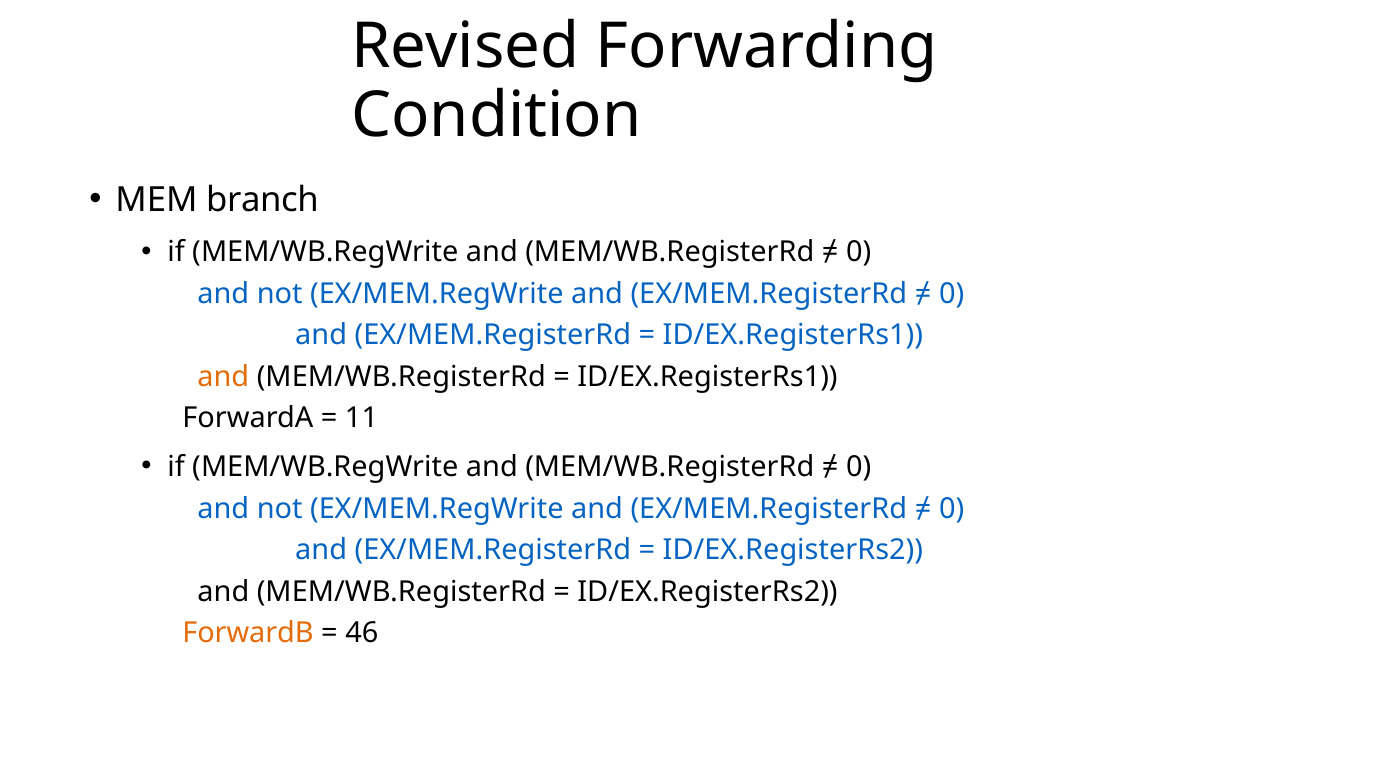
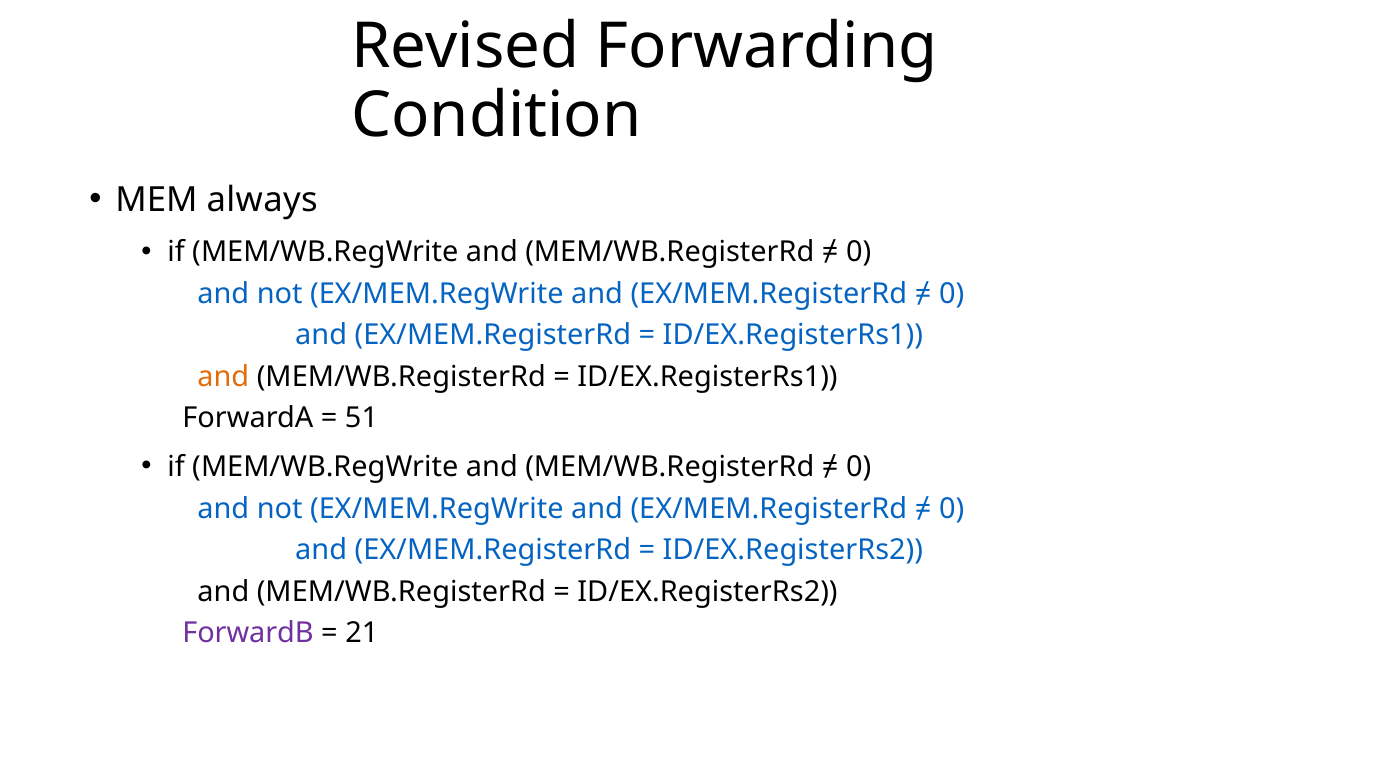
branch: branch -> always
11: 11 -> 51
ForwardB colour: orange -> purple
46: 46 -> 21
